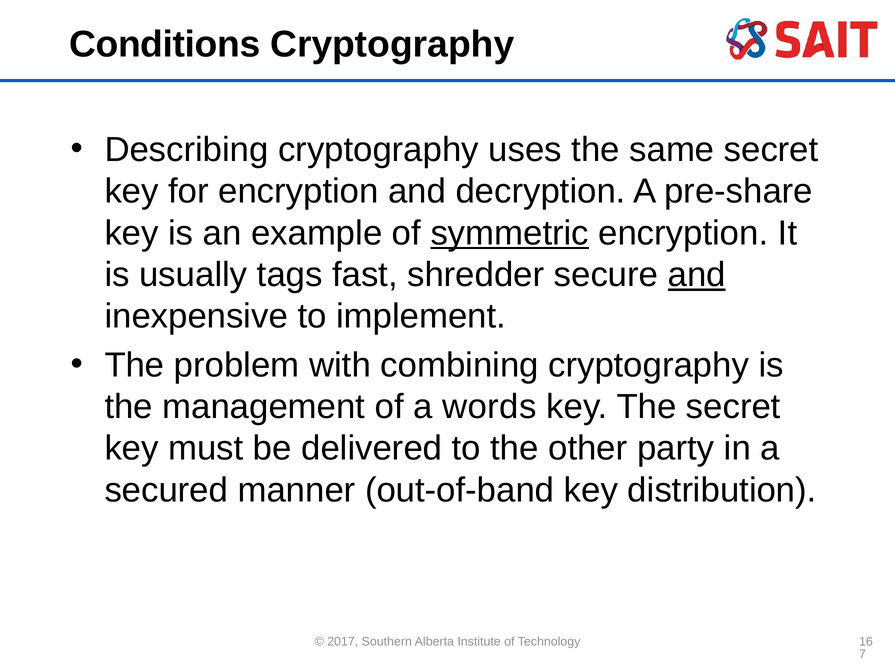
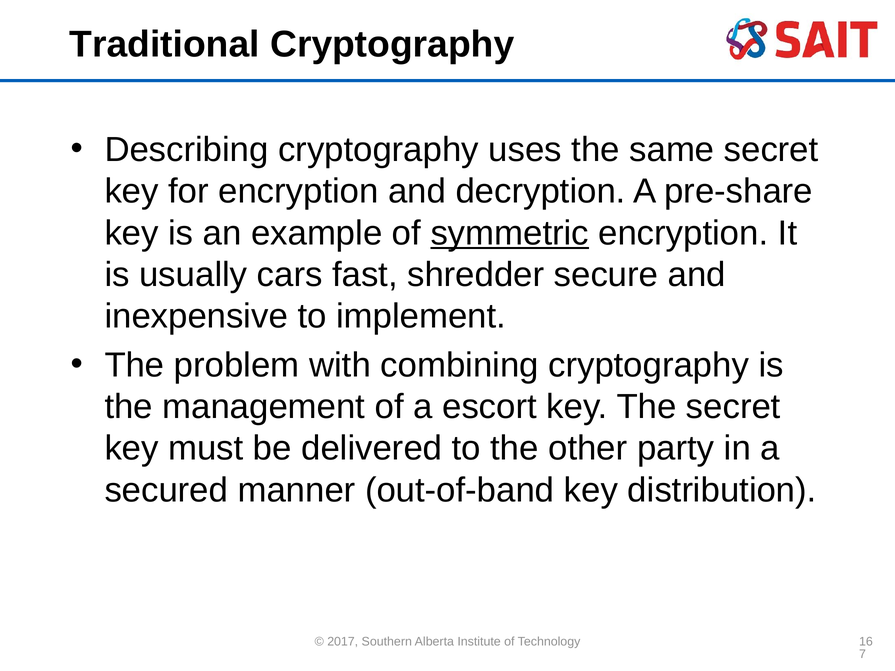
Conditions: Conditions -> Traditional
tags: tags -> cars
and at (697, 275) underline: present -> none
words: words -> escort
